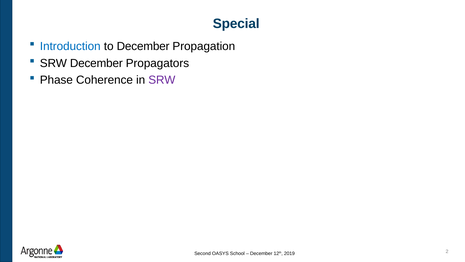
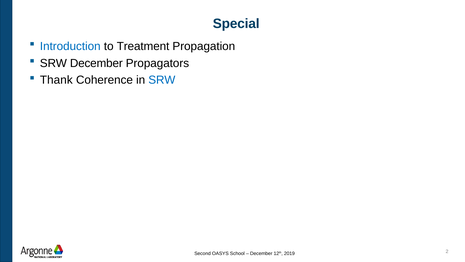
to December: December -> Treatment
Phase: Phase -> Thank
SRW at (162, 80) colour: purple -> blue
